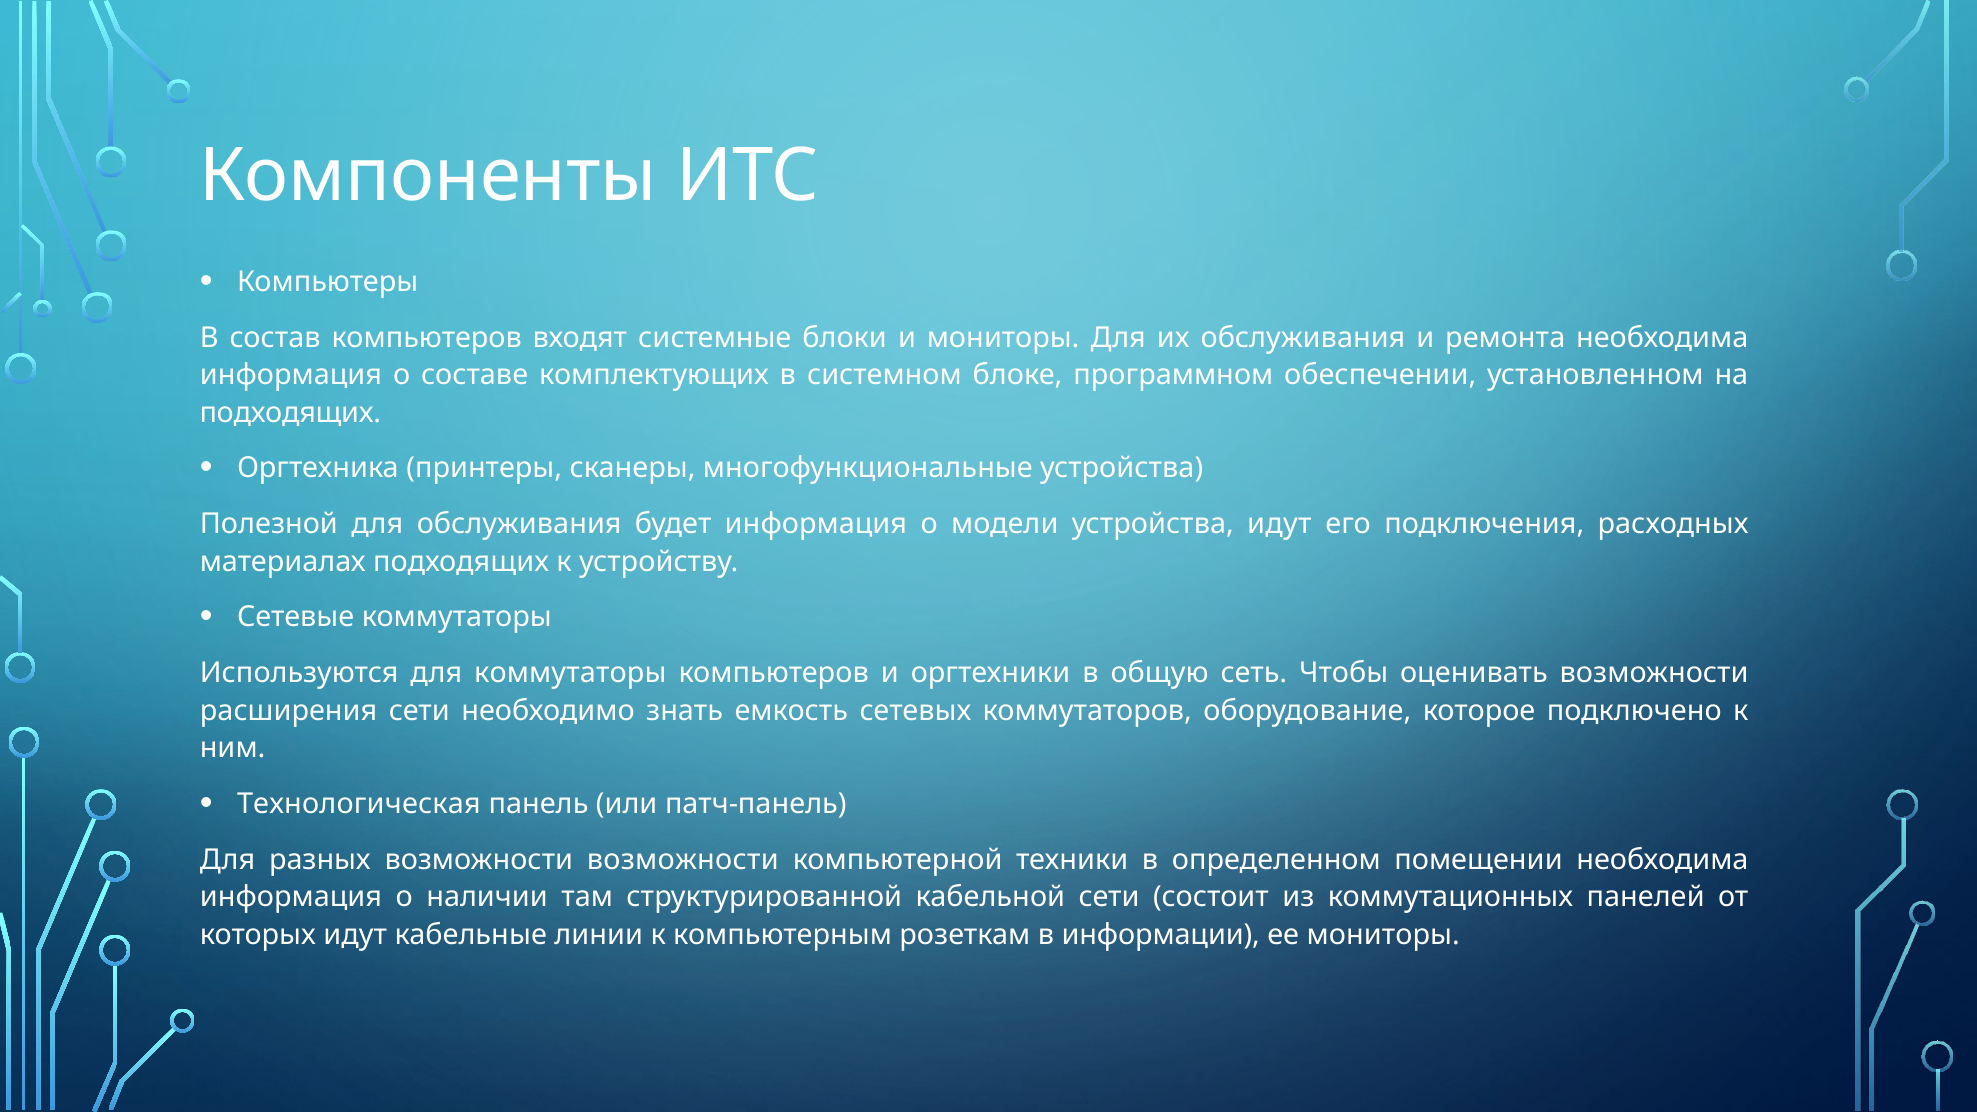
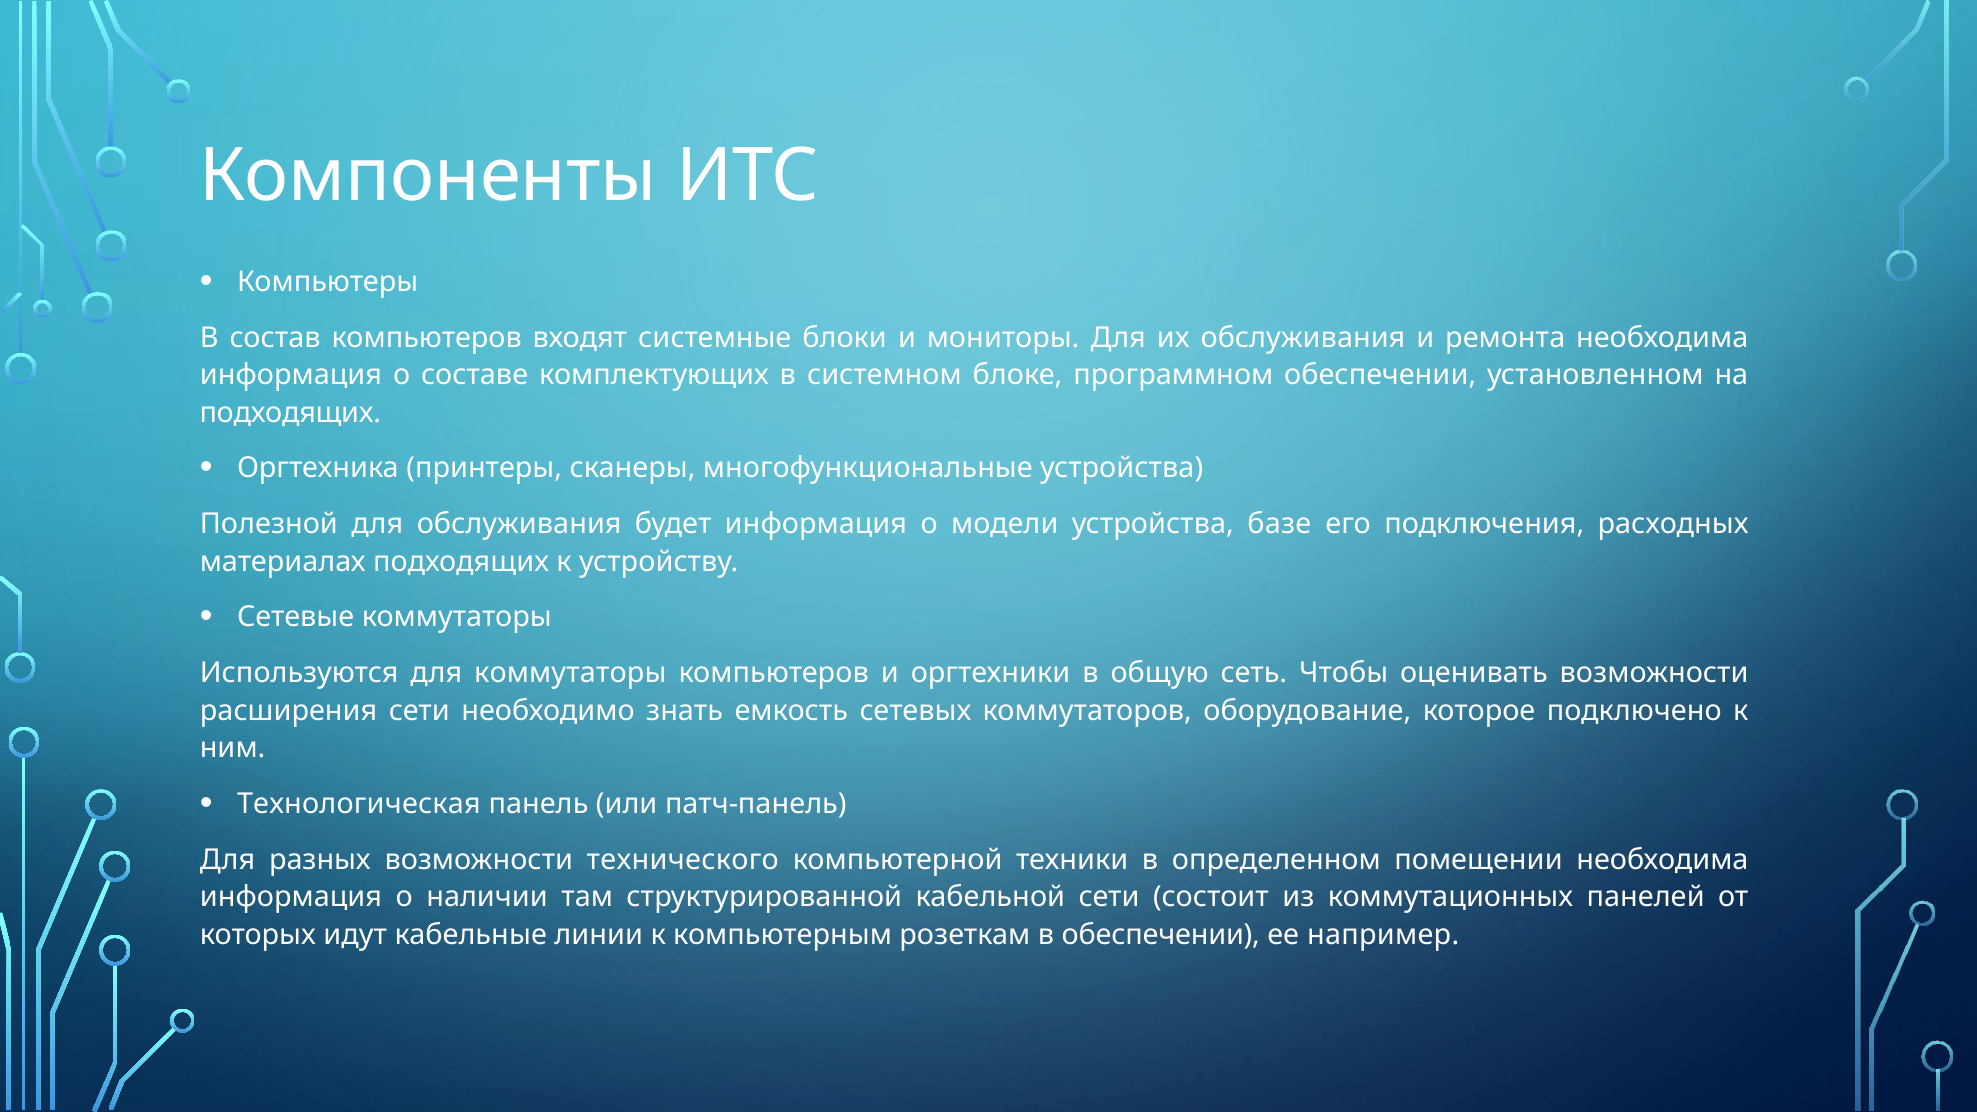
устройства идут: идут -> базе
возможности возможности: возможности -> технического
в информации: информации -> обеспечении
ее мониторы: мониторы -> например
